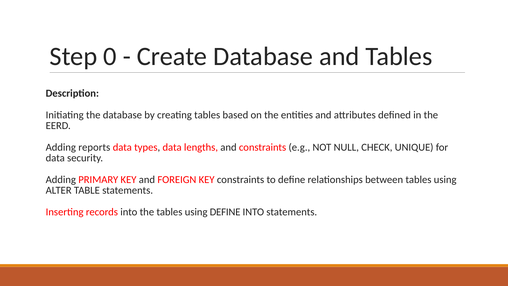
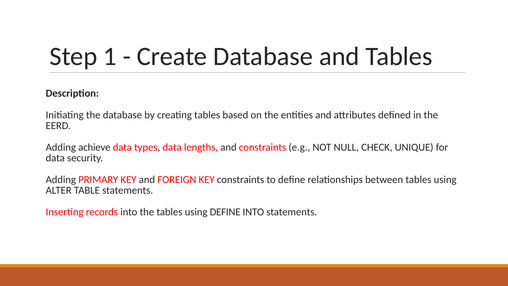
0: 0 -> 1
reports: reports -> achieve
